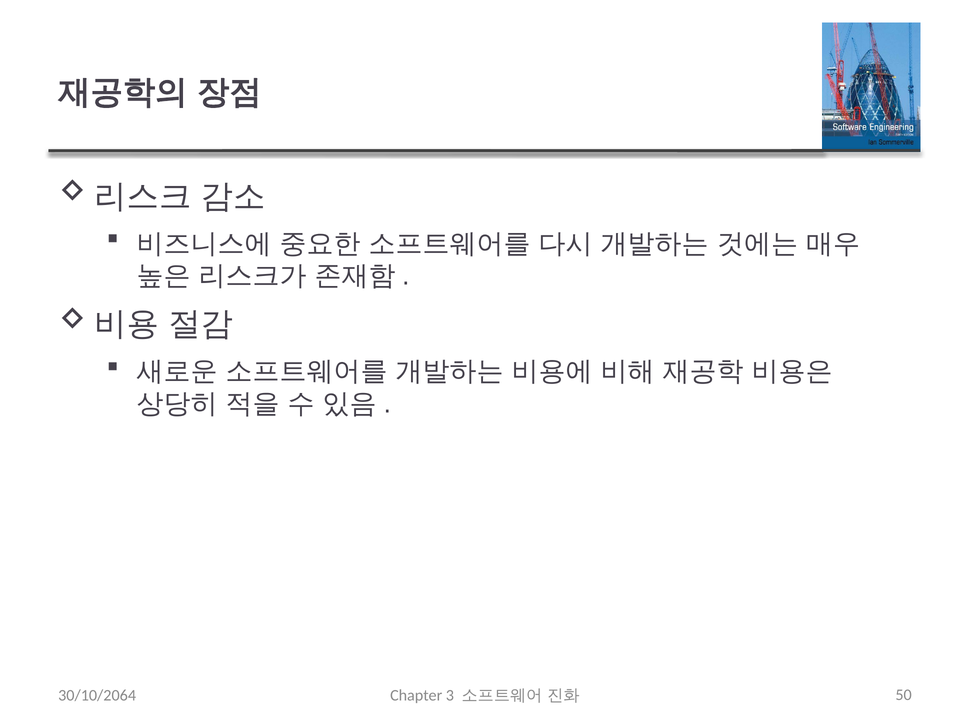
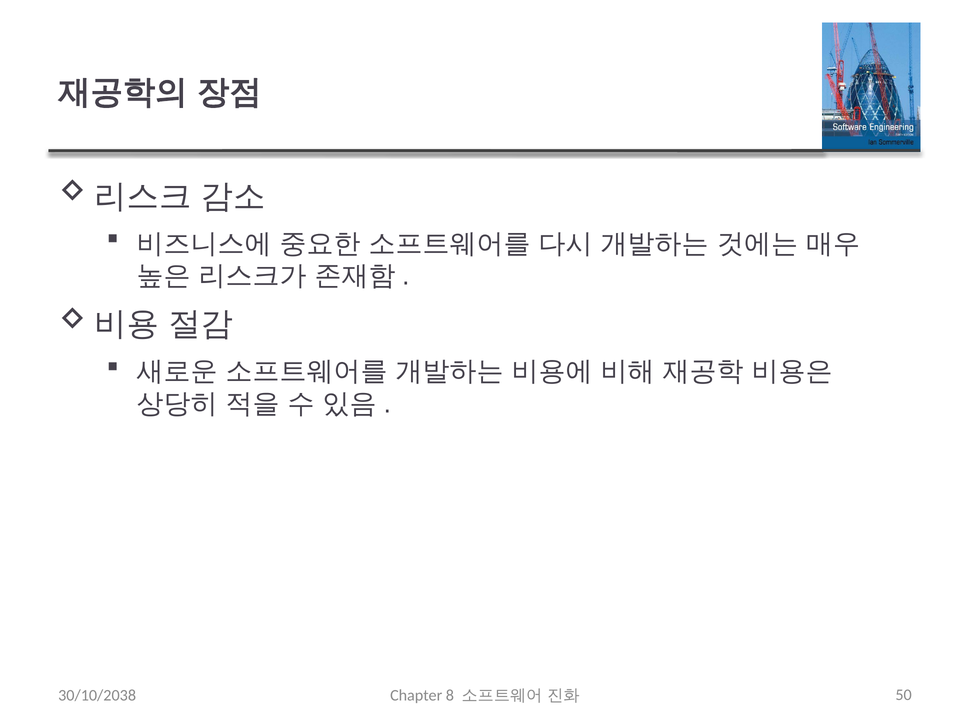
30/10/2064: 30/10/2064 -> 30/10/2038
3: 3 -> 8
